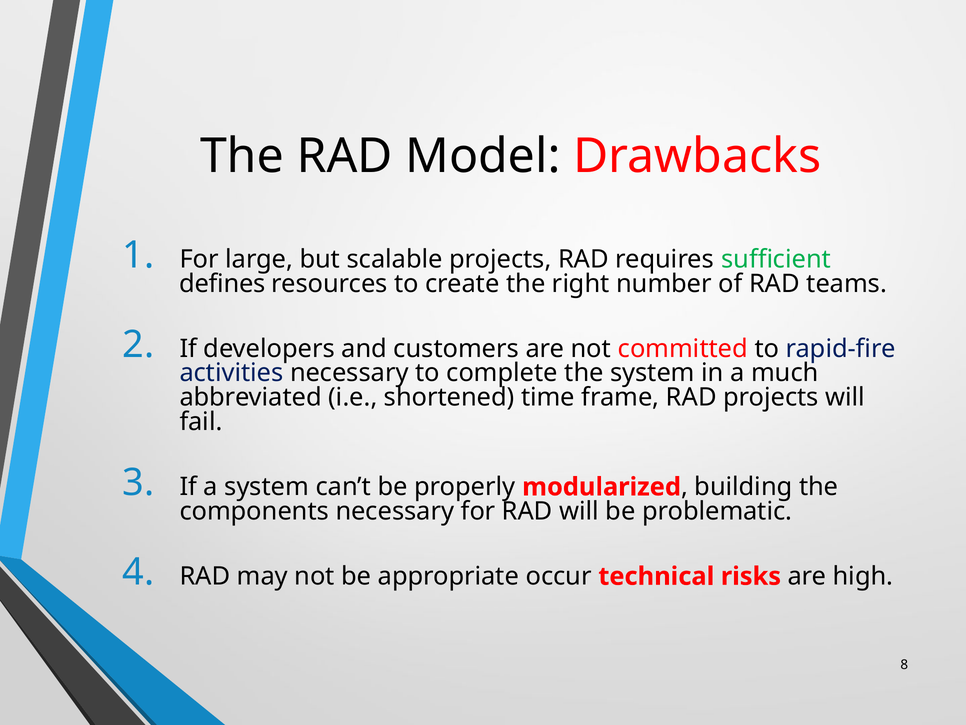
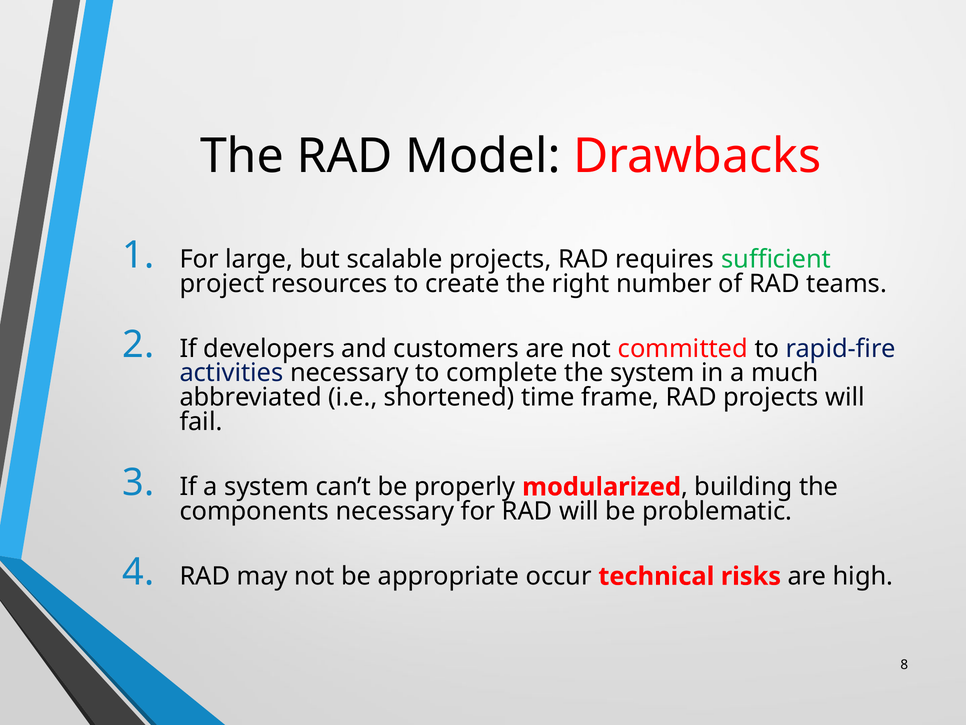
defines: defines -> project
